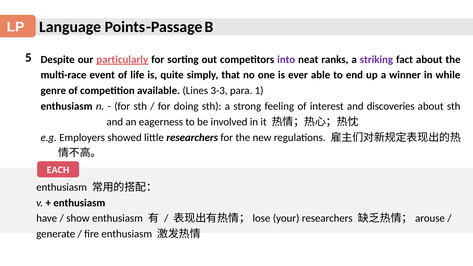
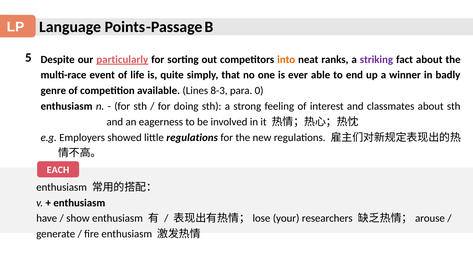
into colour: purple -> orange
while: while -> badly
3-3: 3-3 -> 8-3
1: 1 -> 0
discoveries: discoveries -> classmates
little researchers: researchers -> regulations
